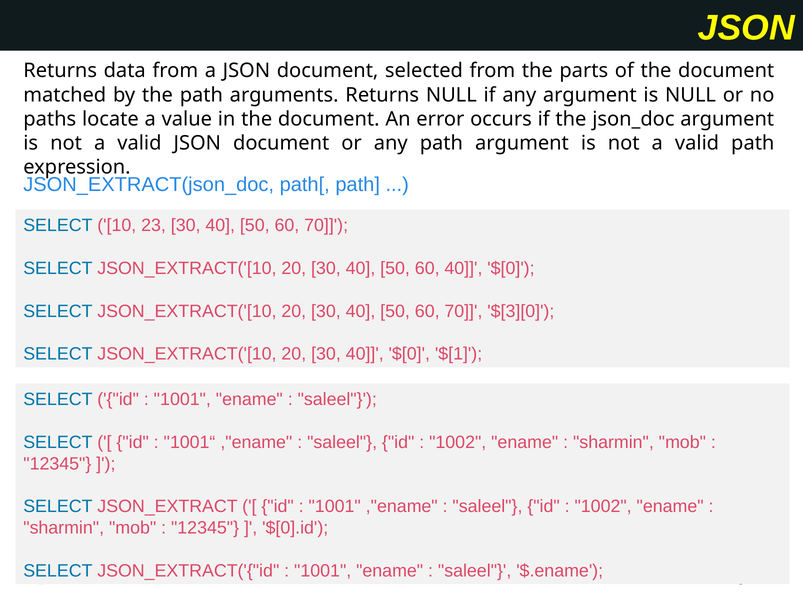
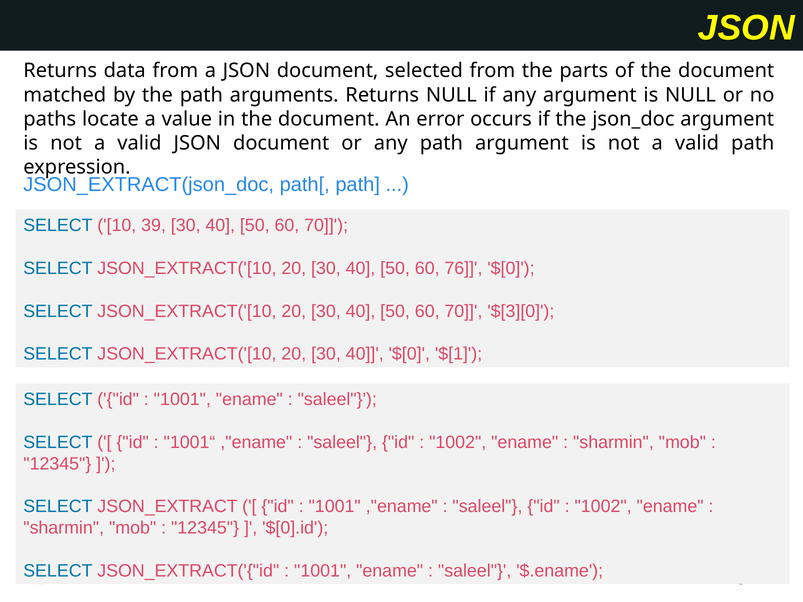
23: 23 -> 39
60 40: 40 -> 76
